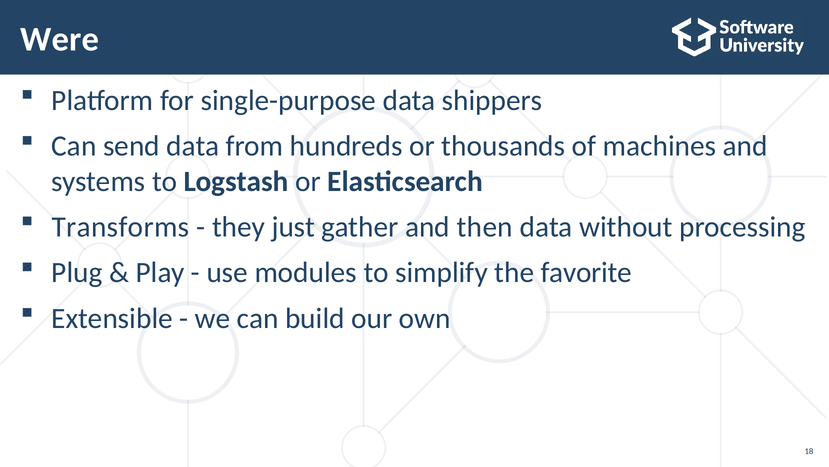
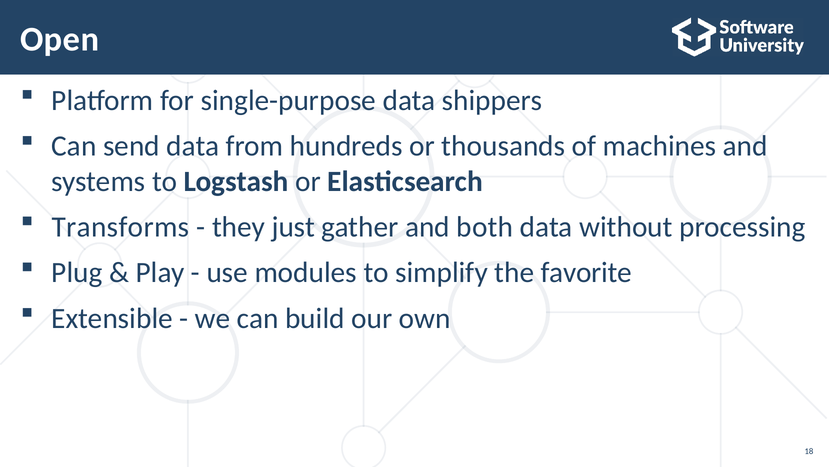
Were: Were -> Open
then: then -> both
